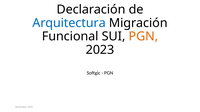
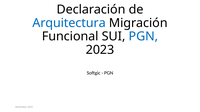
PGN at (143, 36) colour: orange -> blue
